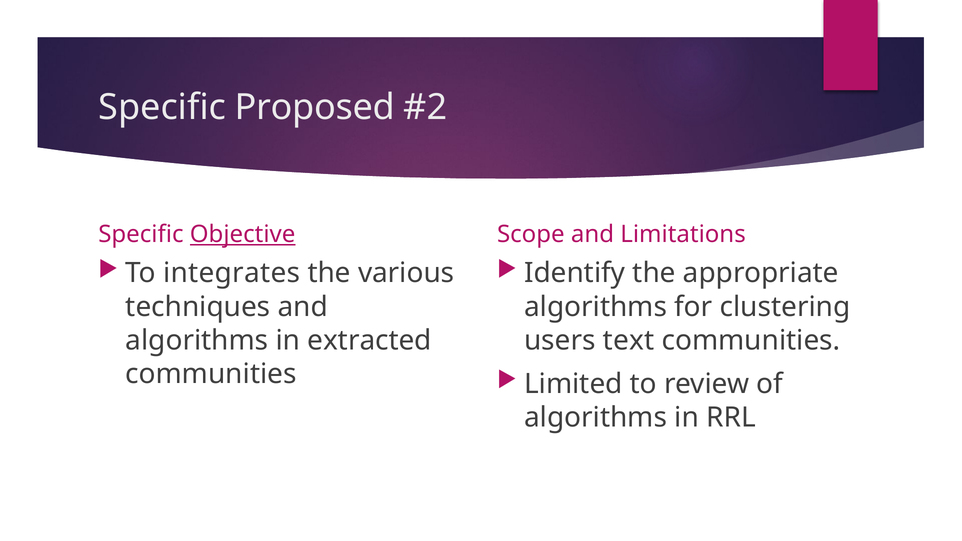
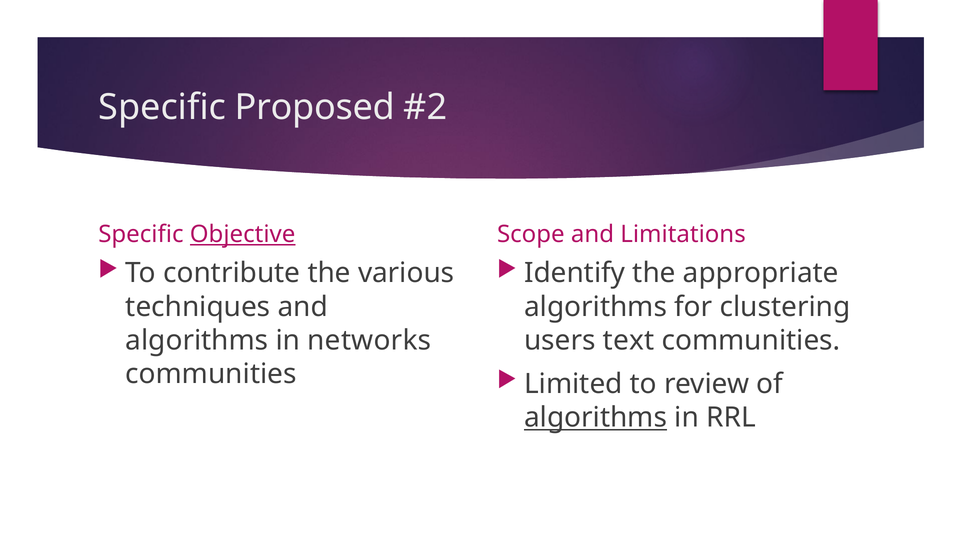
integrates: integrates -> contribute
extracted: extracted -> networks
algorithms at (596, 418) underline: none -> present
